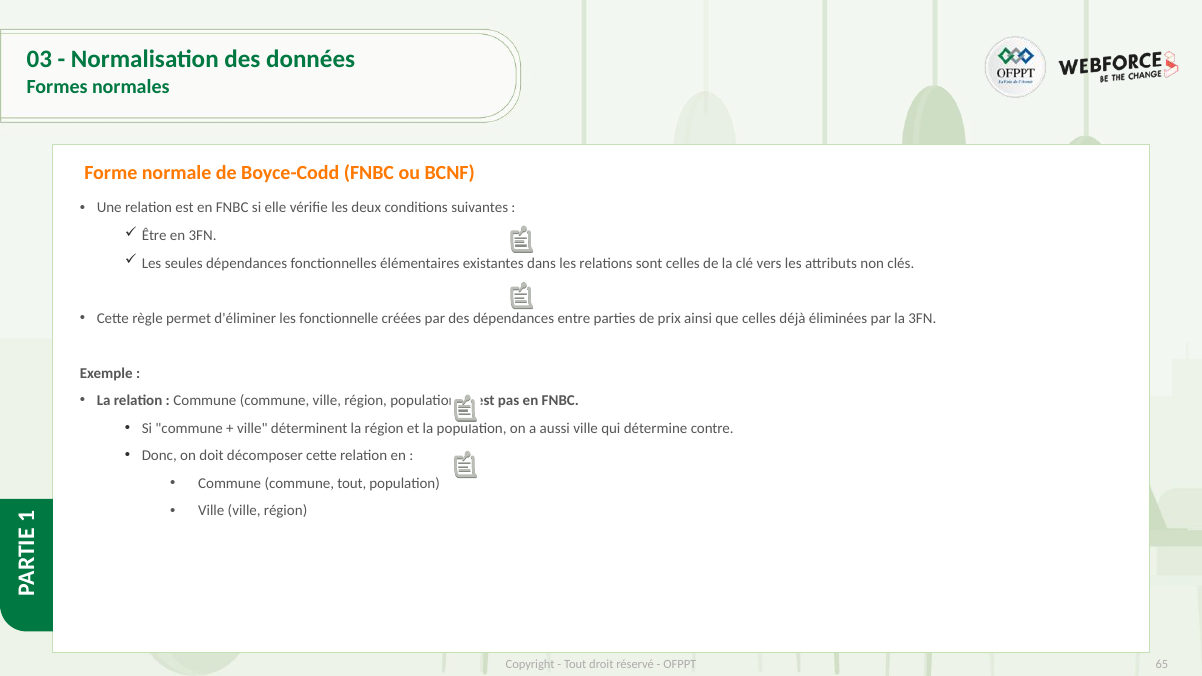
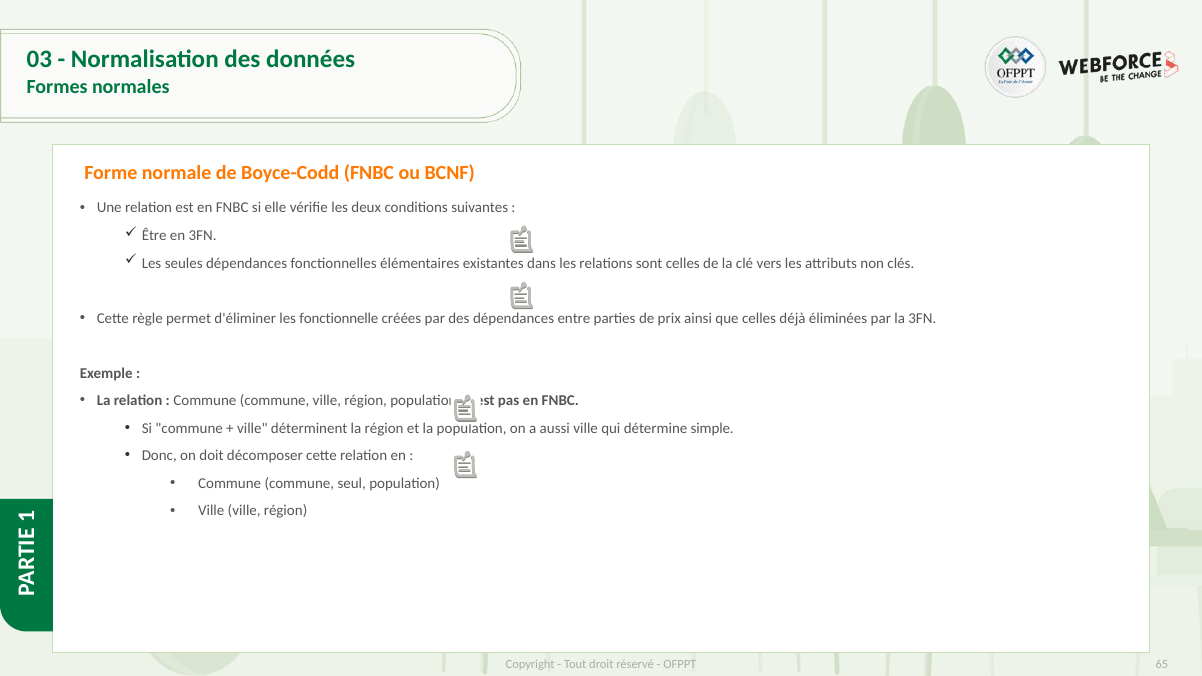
contre: contre -> simple
commune tout: tout -> seul
